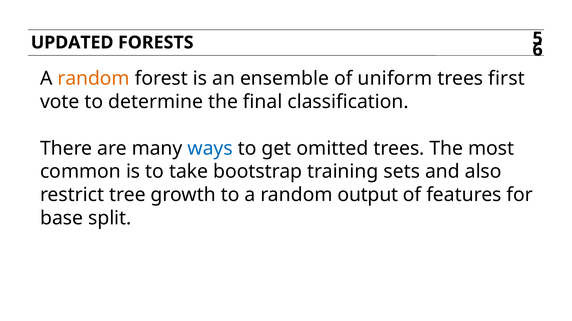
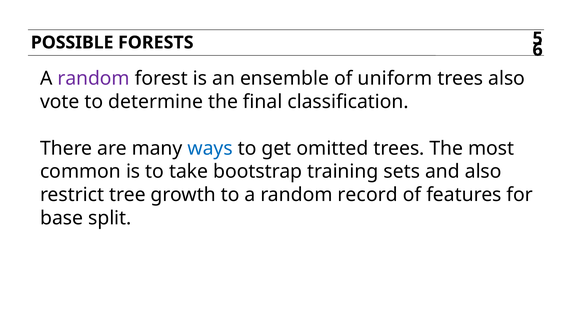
UPDATED: UPDATED -> POSSIBLE
random at (94, 79) colour: orange -> purple
trees first: first -> also
output: output -> record
